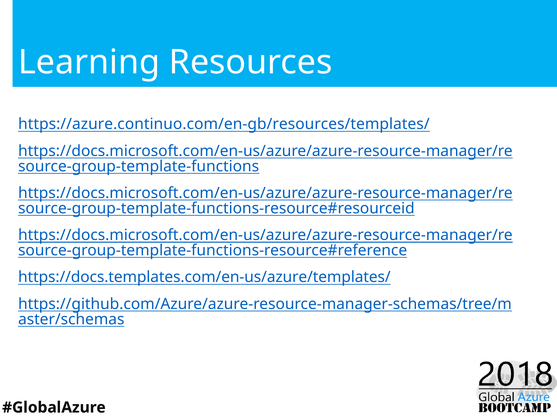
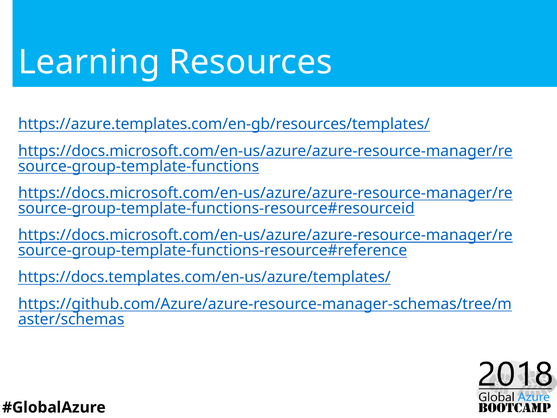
https://azure.continuo.com/en-gb/resources/templates/: https://azure.continuo.com/en-gb/resources/templates/ -> https://azure.templates.com/en-gb/resources/templates/
